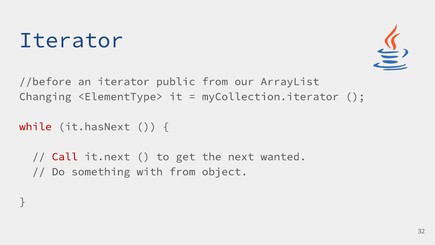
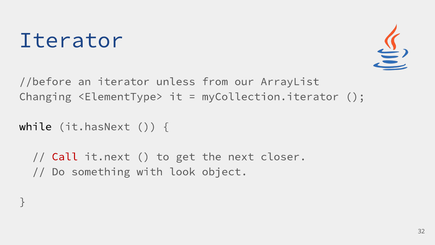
public: public -> unless
while colour: red -> black
wanted: wanted -> closer
with from: from -> look
